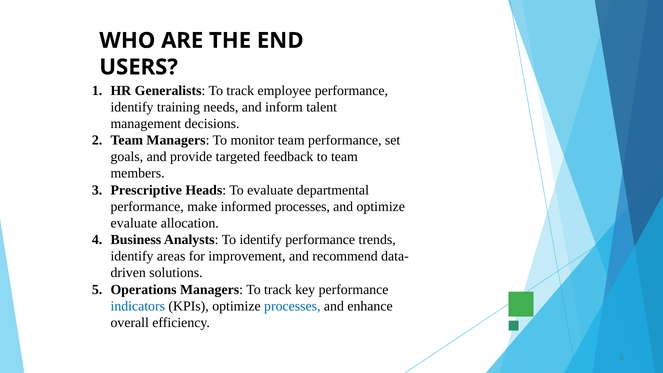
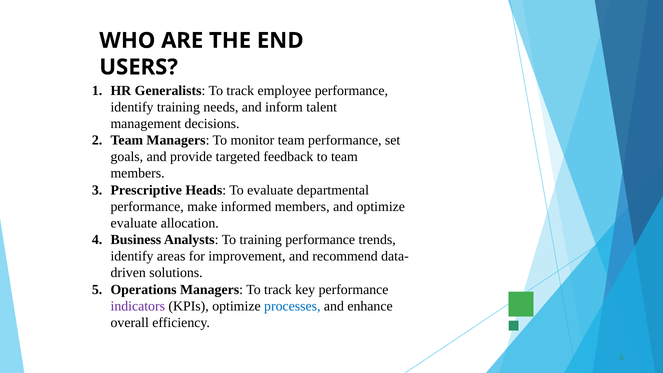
informed processes: processes -> members
To identify: identify -> training
indicators colour: blue -> purple
